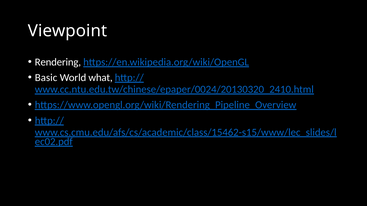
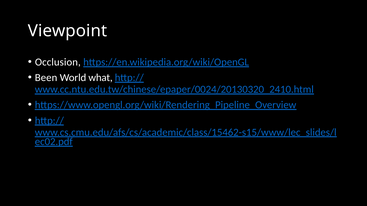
Rendering: Rendering -> Occlusion
Basic: Basic -> Been
